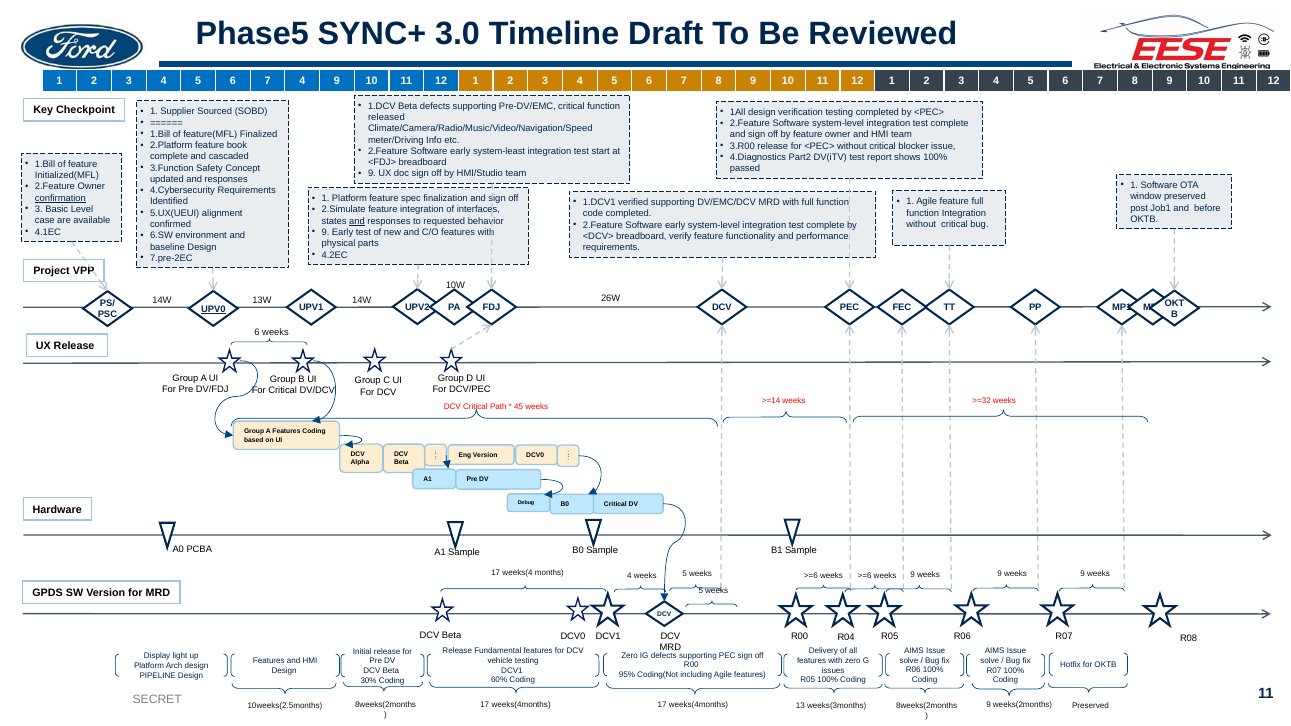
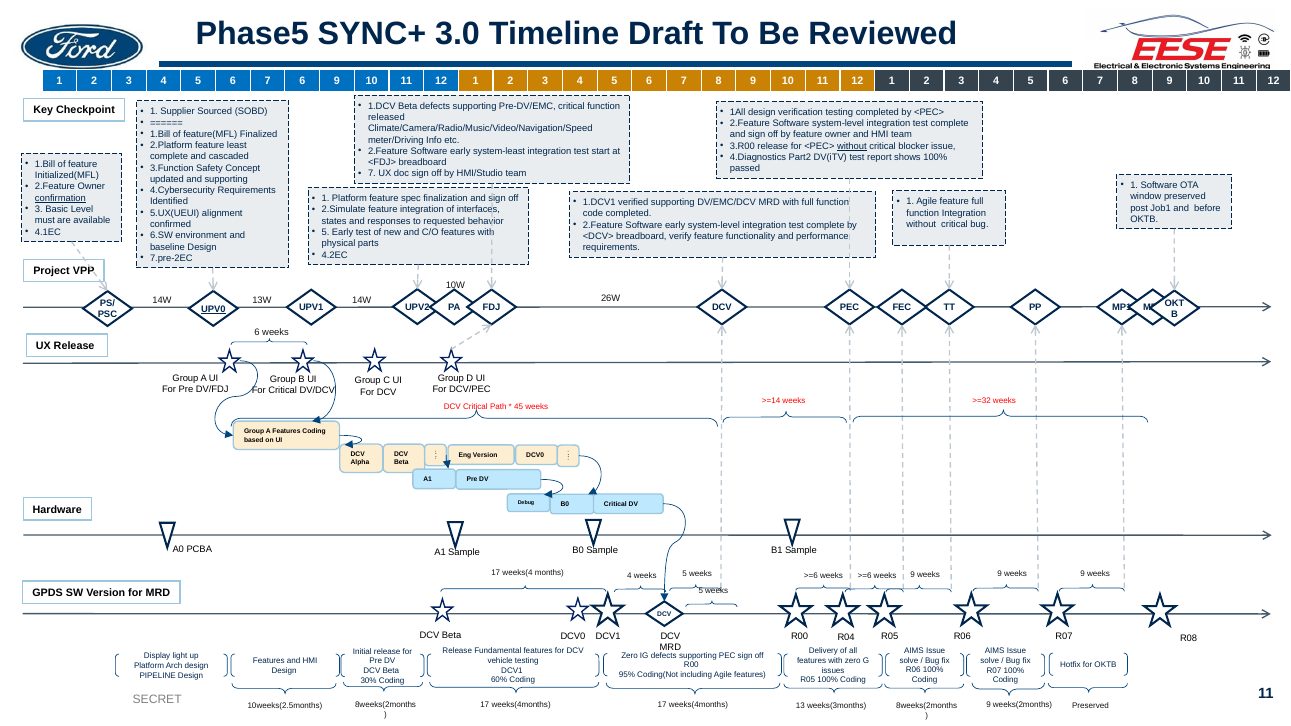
7 4: 4 -> 6
book: book -> least
without at (852, 146) underline: none -> present
9 at (372, 174): 9 -> 7
updated and responses: responses -> supporting
case: case -> must
and at (357, 221) underline: present -> none
9 at (326, 232): 9 -> 5
